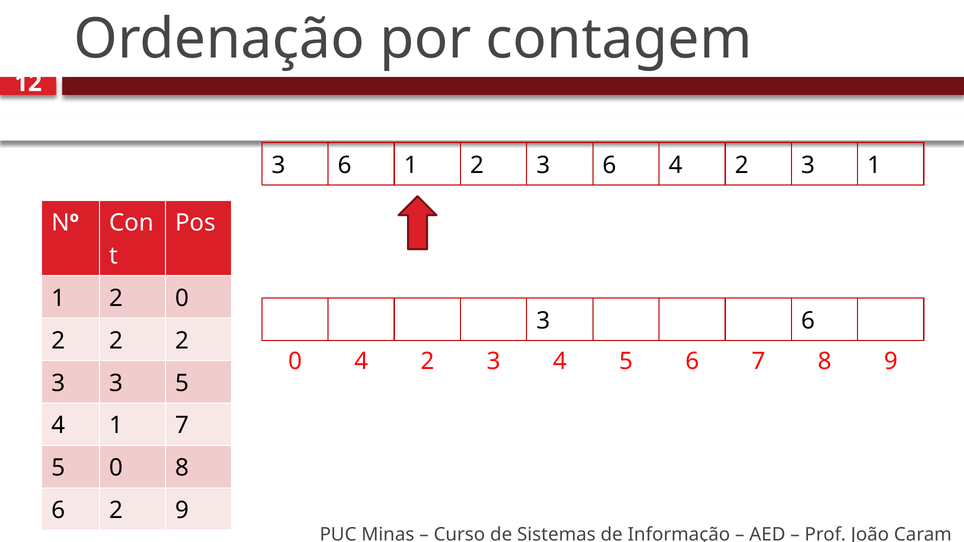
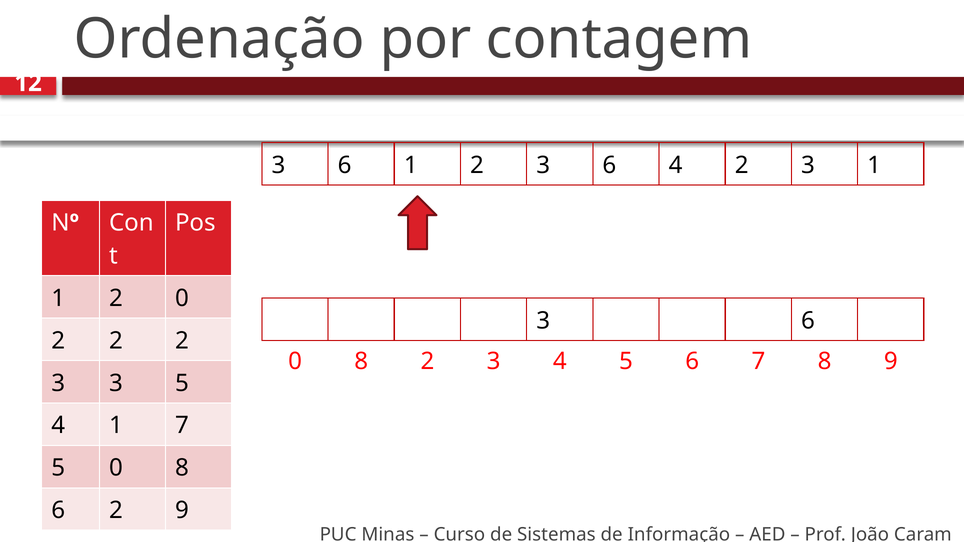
4 at (361, 361): 4 -> 8
